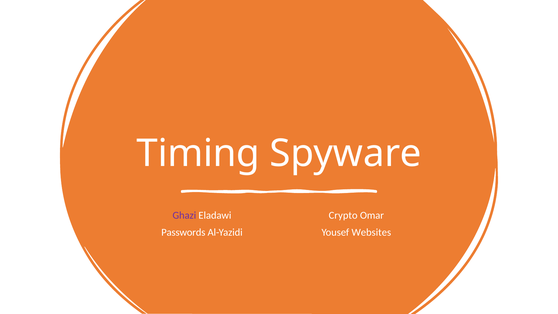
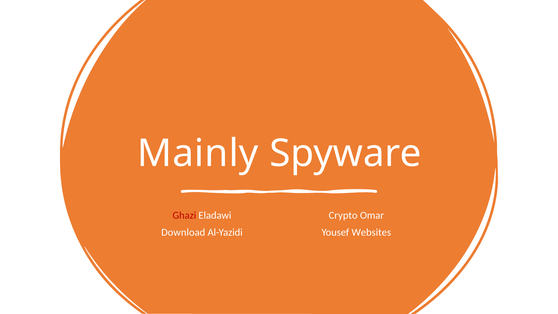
Timing: Timing -> Mainly
Ghazi colour: purple -> red
Passwords: Passwords -> Download
